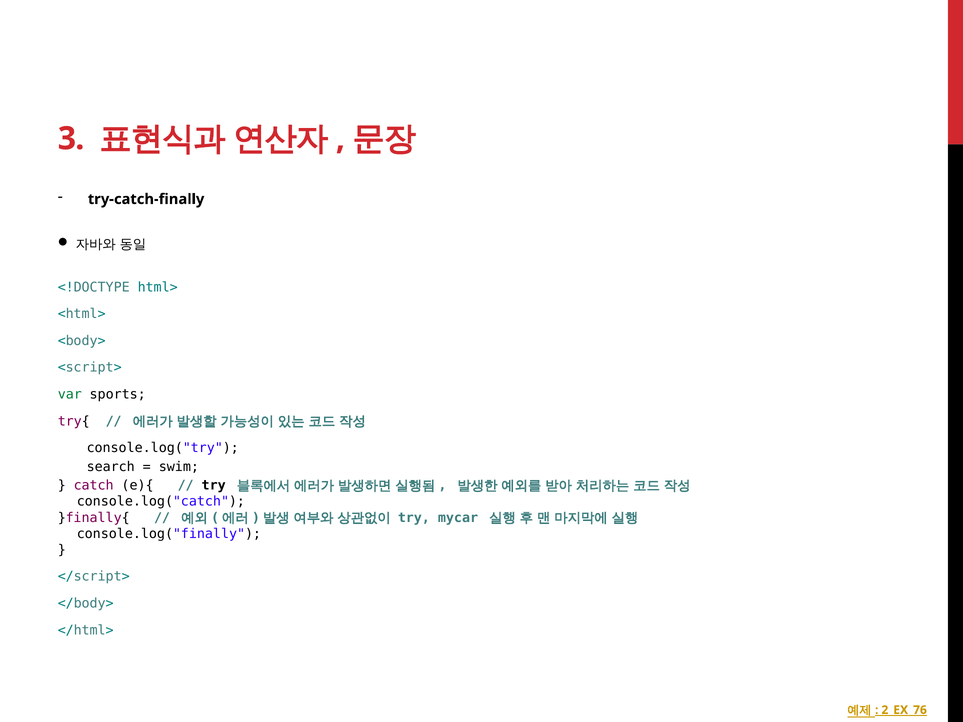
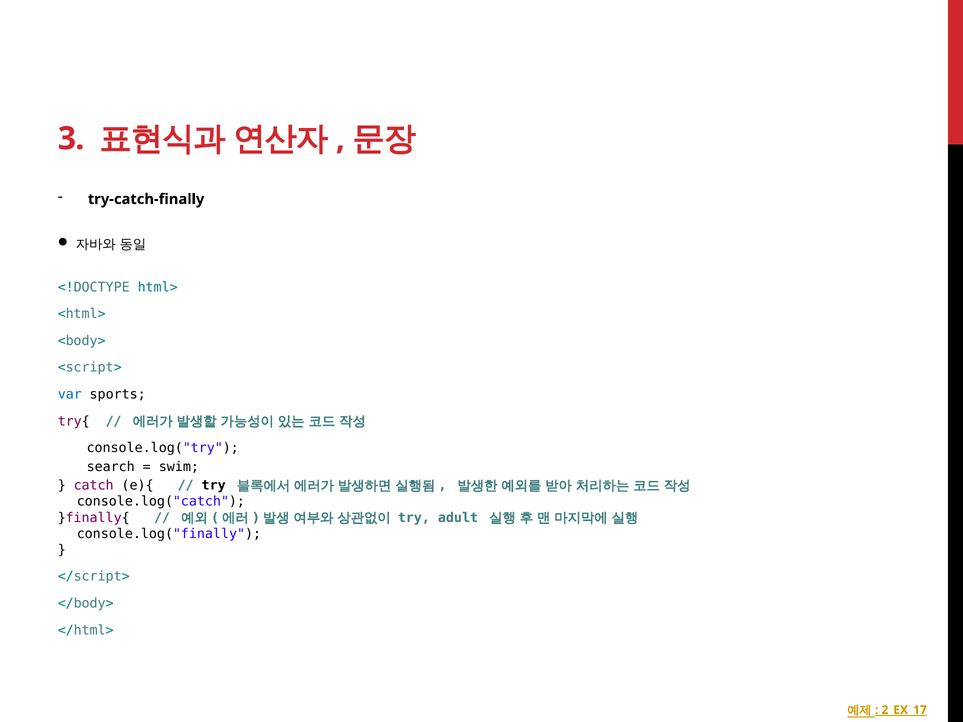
var colour: green -> blue
mycar: mycar -> adult
2_EX_76: 2_EX_76 -> 2_EX_17
